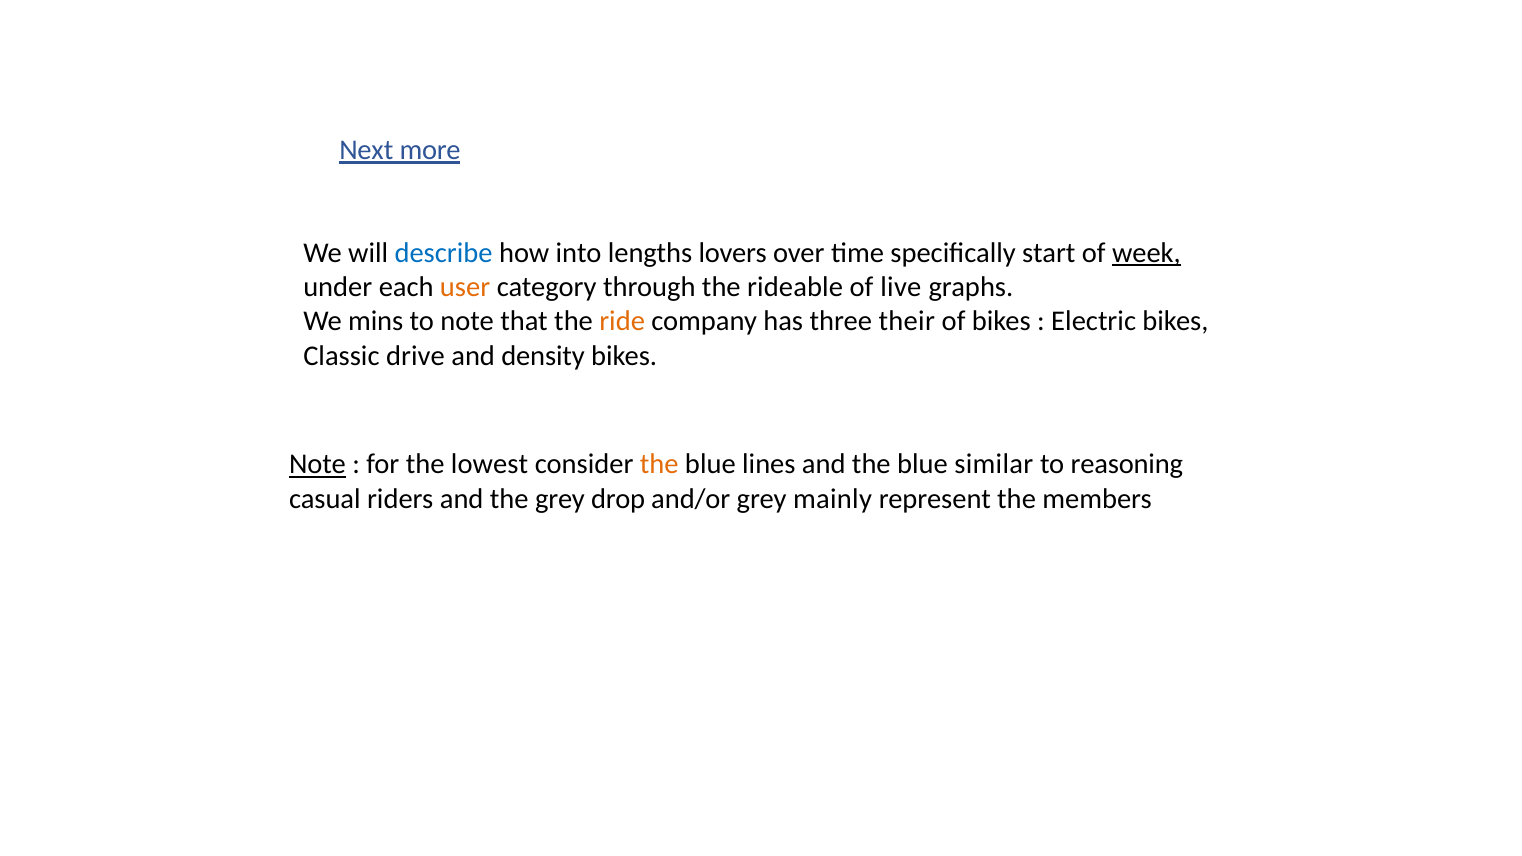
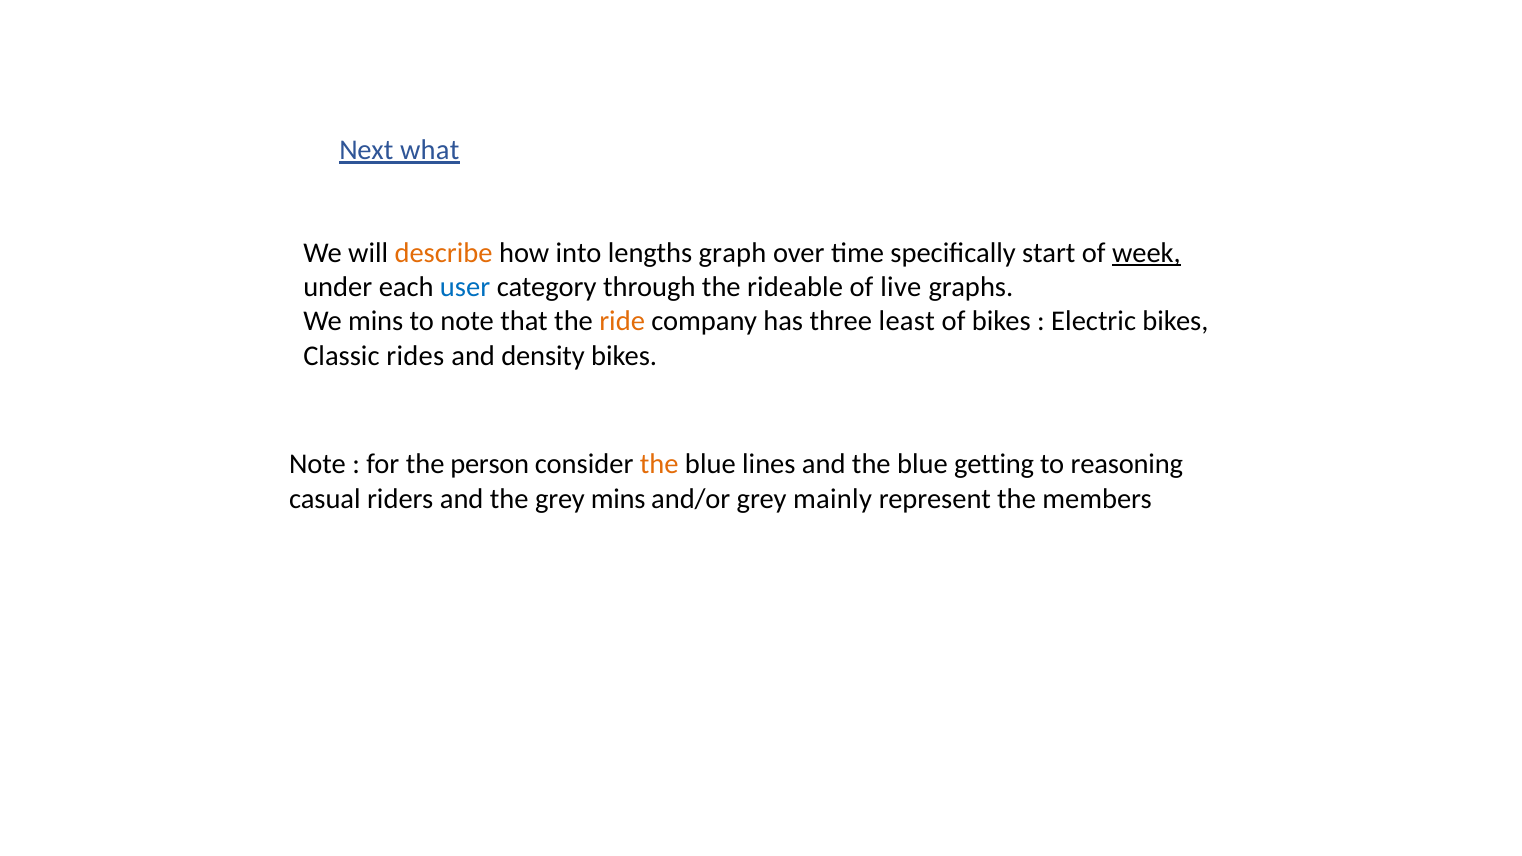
more: more -> what
describe colour: blue -> orange
lovers: lovers -> graph
user colour: orange -> blue
their: their -> least
drive: drive -> rides
Note at (317, 464) underline: present -> none
lowest: lowest -> person
similar: similar -> getting
grey drop: drop -> mins
